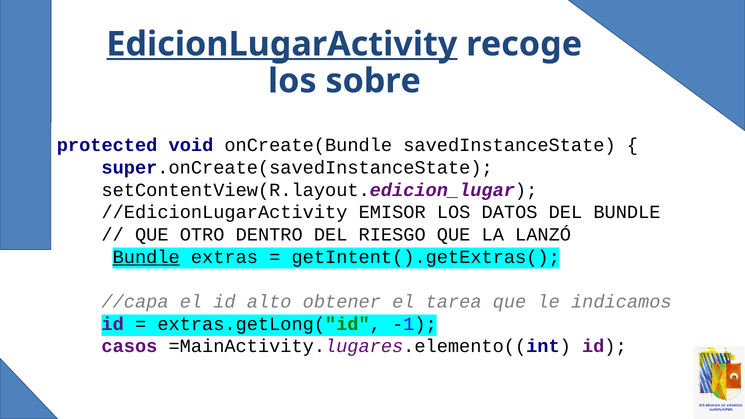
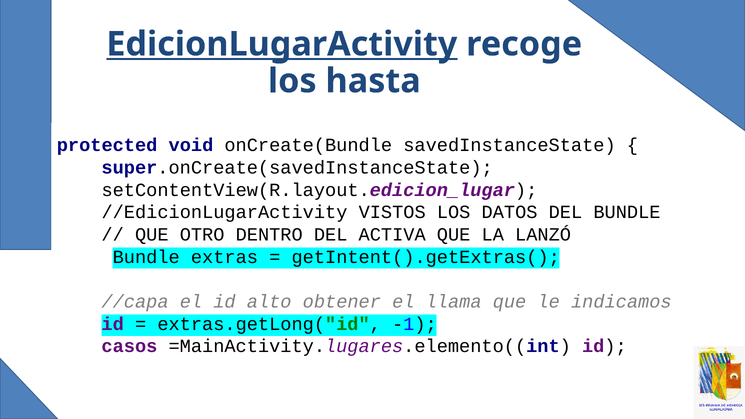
sobre: sobre -> hasta
EMISOR: EMISOR -> VISTOS
RIESGO: RIESGO -> ACTIVA
Bundle at (146, 257) underline: present -> none
tarea: tarea -> llama
